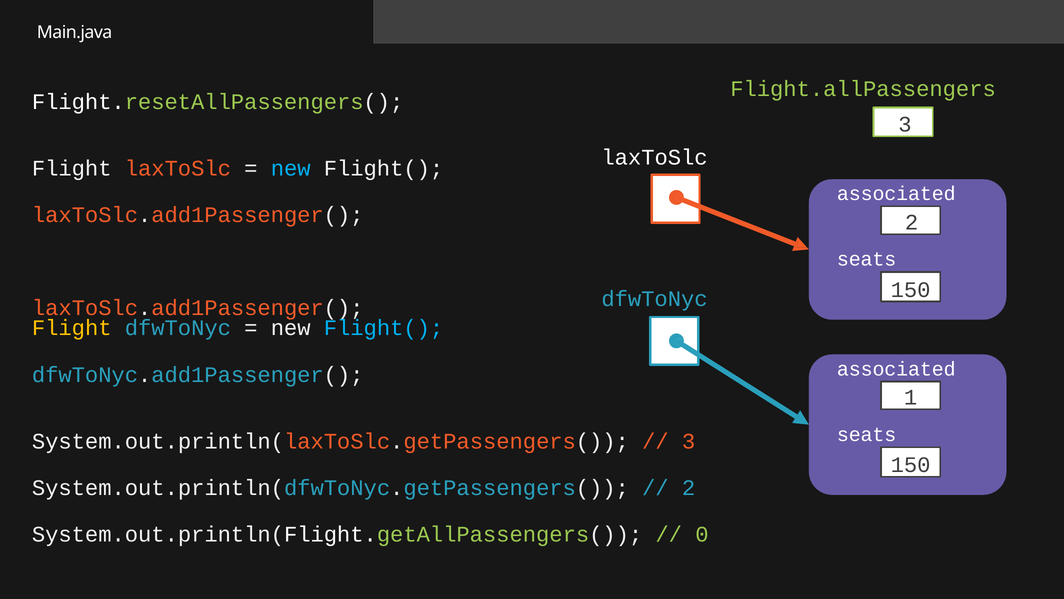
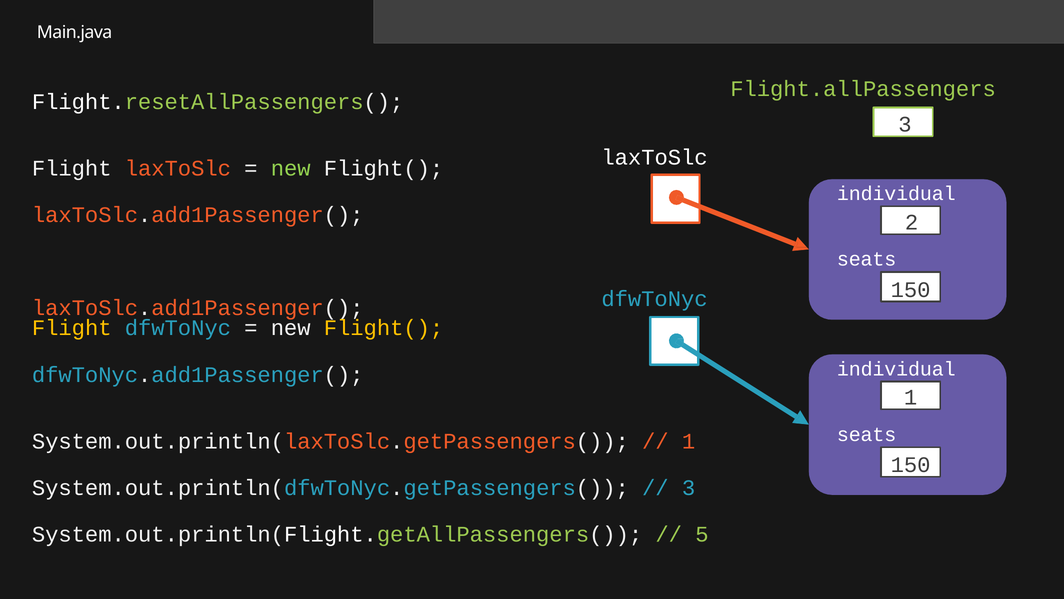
new at (291, 168) colour: light blue -> light green
associated at (896, 194): associated -> individual
Flight( at (384, 328) colour: light blue -> yellow
associated at (896, 369): associated -> individual
3 at (689, 441): 3 -> 1
2 at (689, 487): 2 -> 3
0: 0 -> 5
